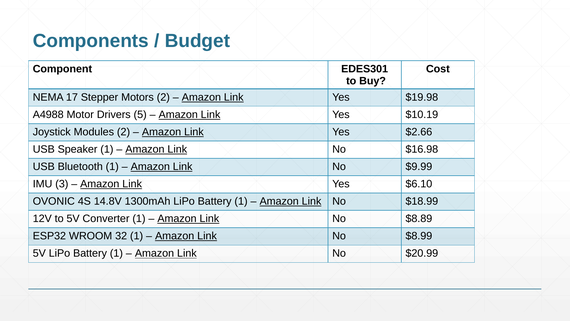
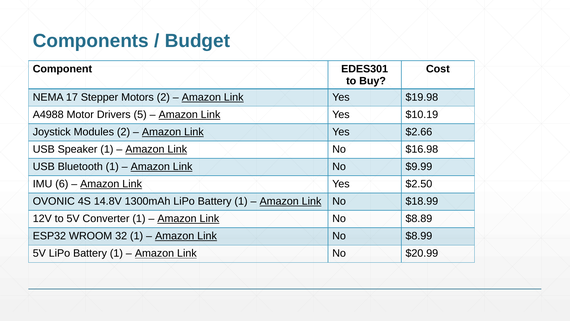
3: 3 -> 6
$6.10: $6.10 -> $2.50
